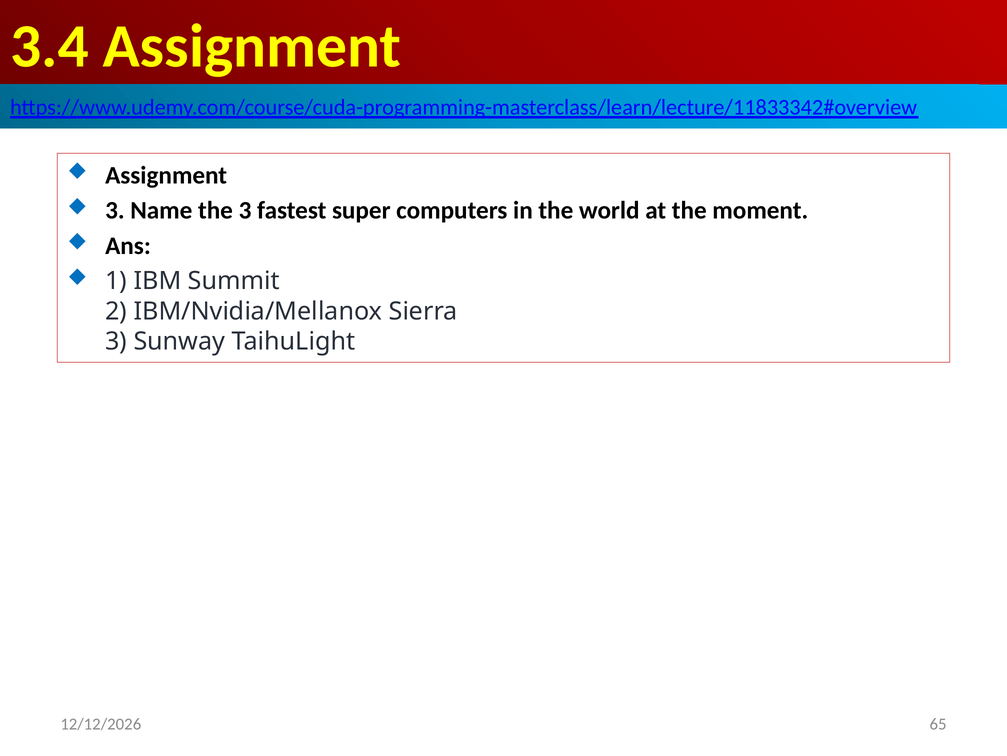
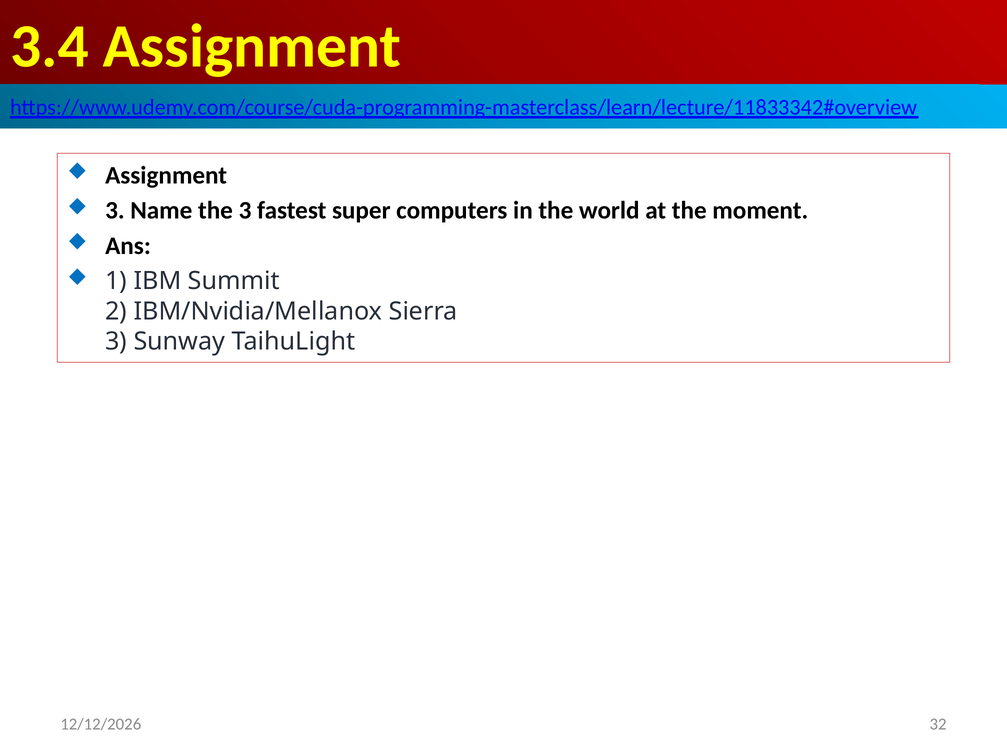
65: 65 -> 32
